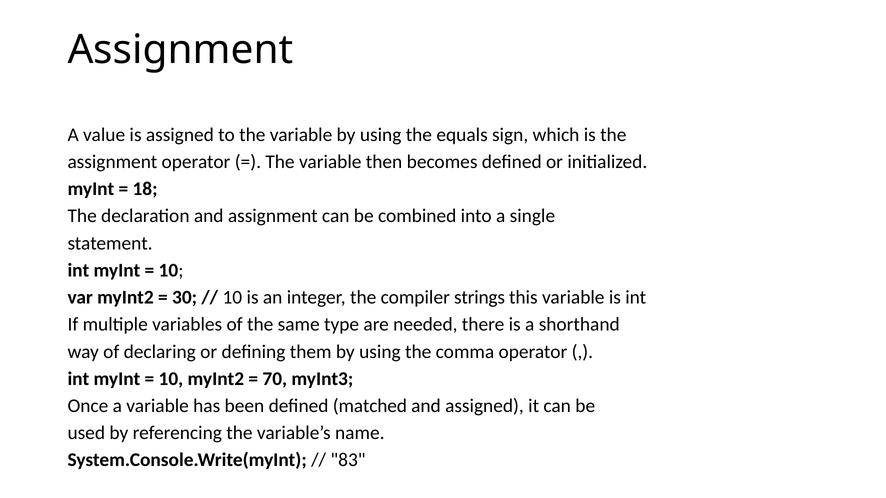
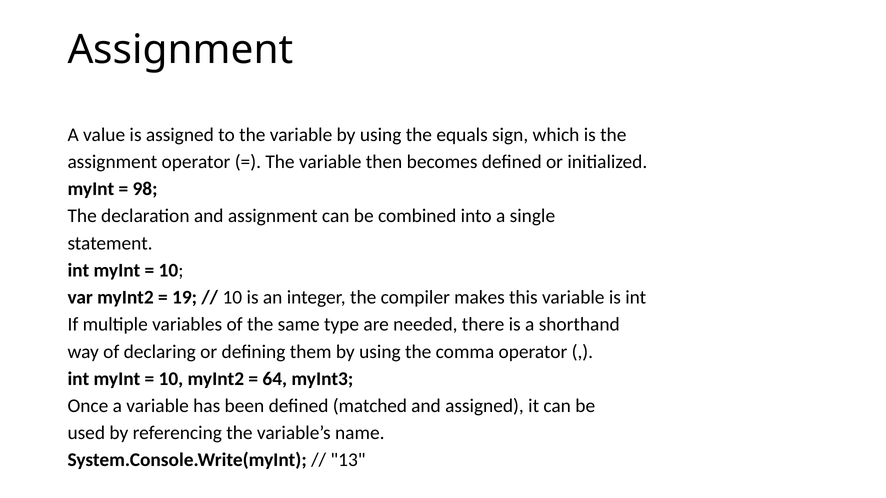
18: 18 -> 98
30: 30 -> 19
strings: strings -> makes
70: 70 -> 64
83: 83 -> 13
